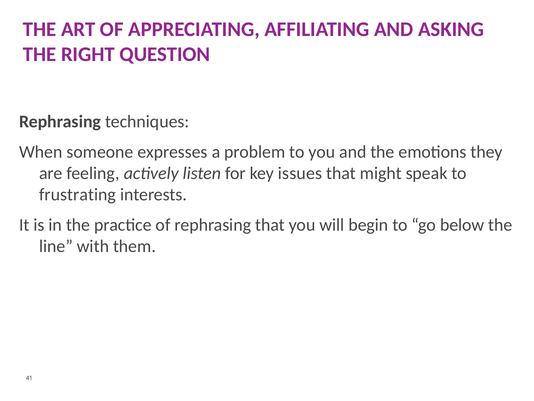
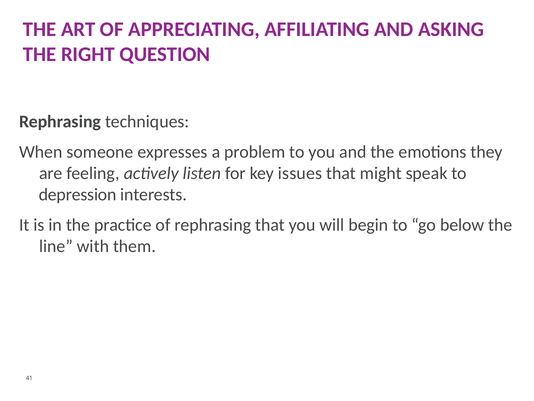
frustrating: frustrating -> depression
